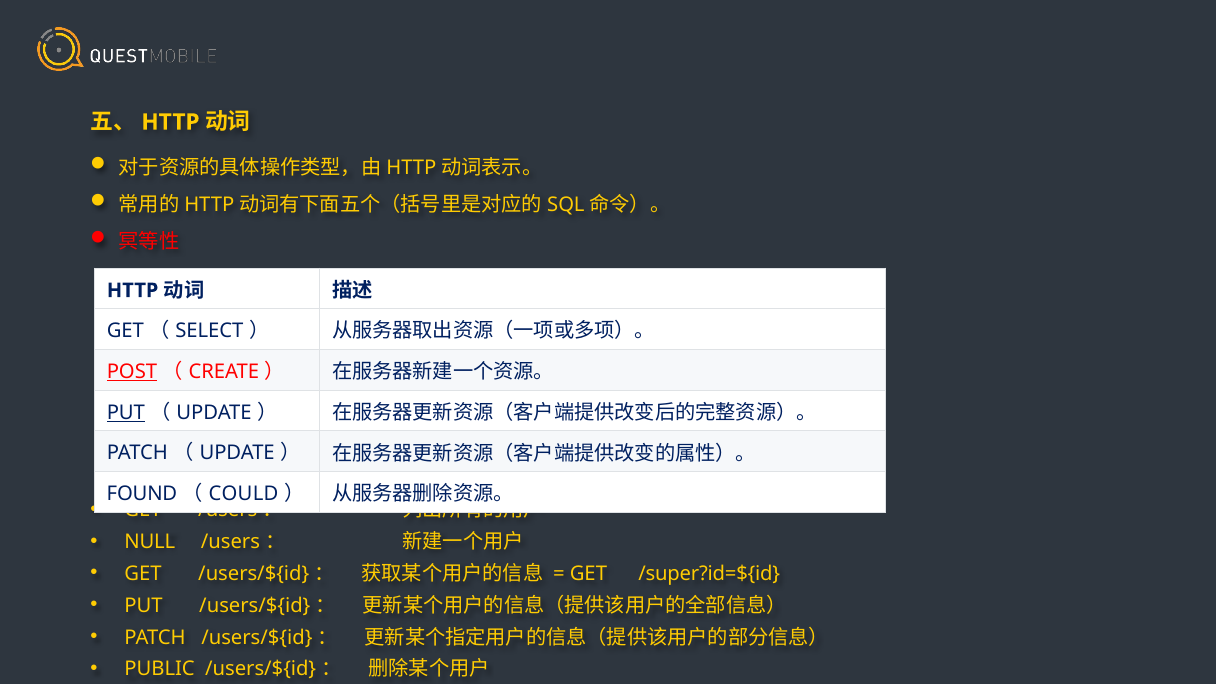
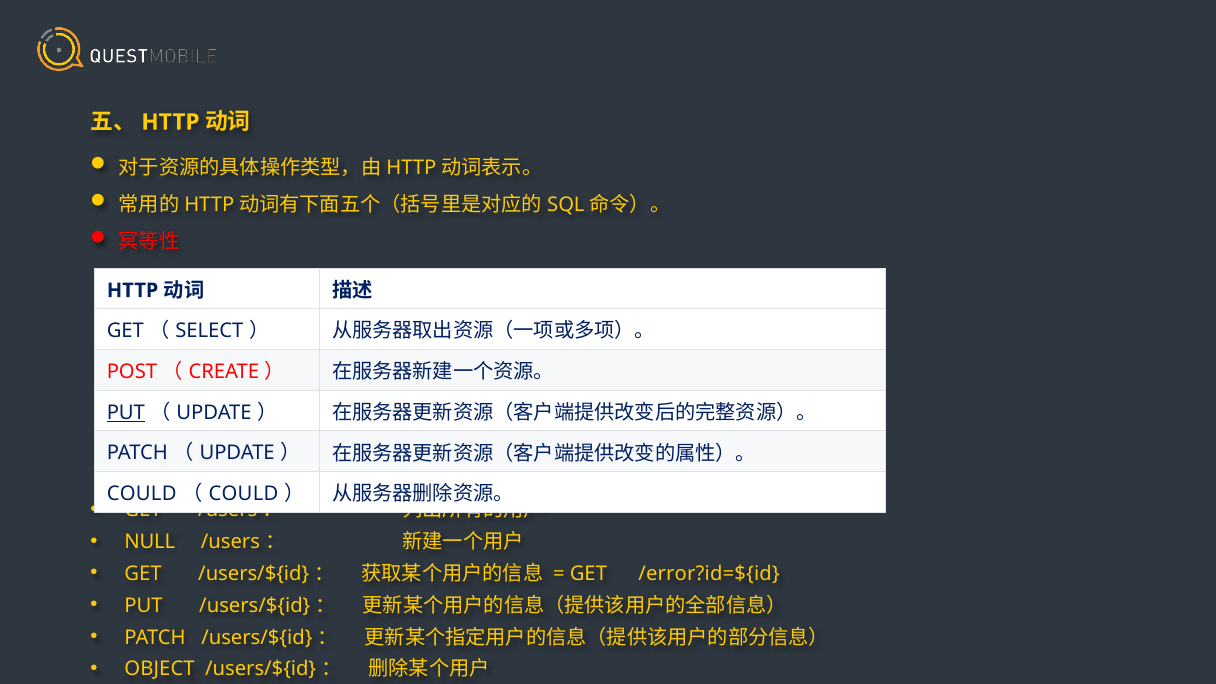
POST underline: present -> none
FOUND at (142, 494): FOUND -> COULD
/super?id=${id: /super?id=${id -> /error?id=${id
PUBLIC: PUBLIC -> OBJECT
